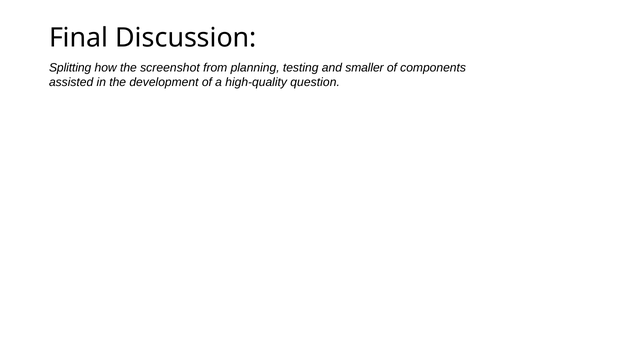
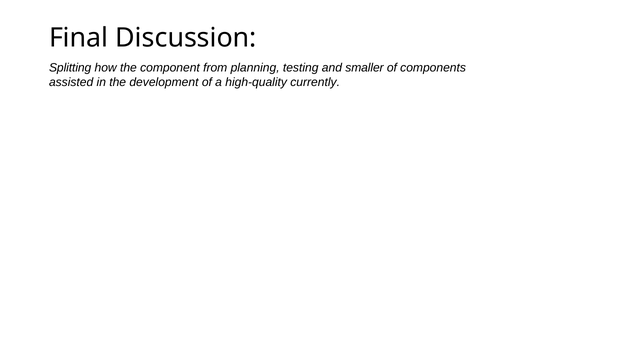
screenshot: screenshot -> component
question: question -> currently
